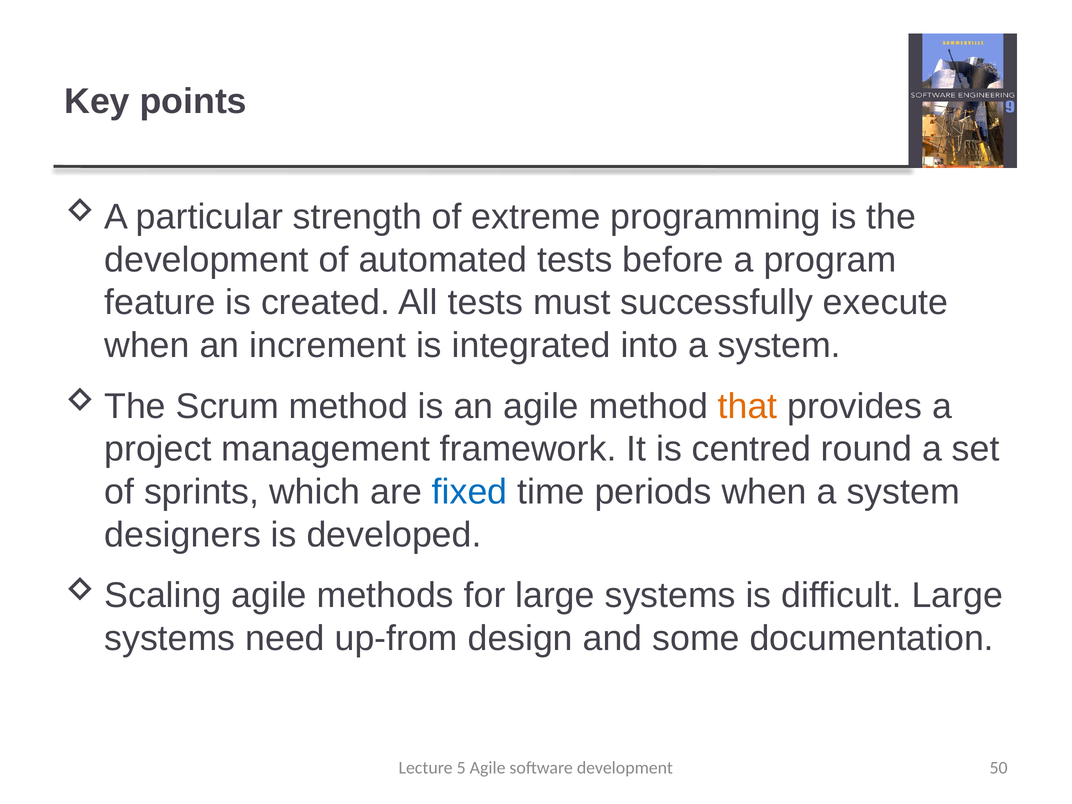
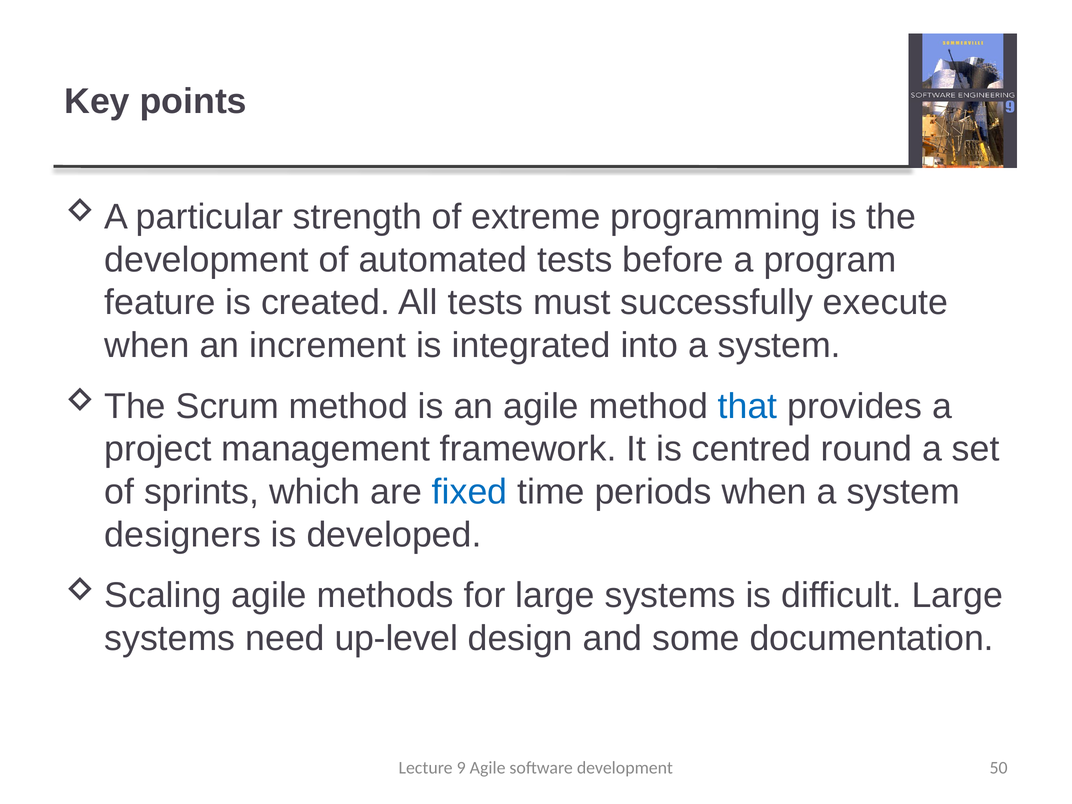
that colour: orange -> blue
up-from: up-from -> up-level
5: 5 -> 9
